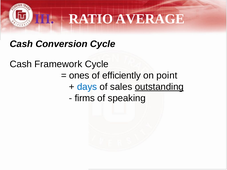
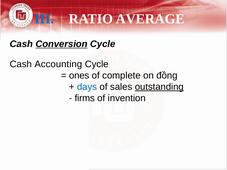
III colour: purple -> blue
Conversion underline: none -> present
Framework: Framework -> Accounting
efficiently: efficiently -> complete
point: point -> đồng
speaking: speaking -> invention
